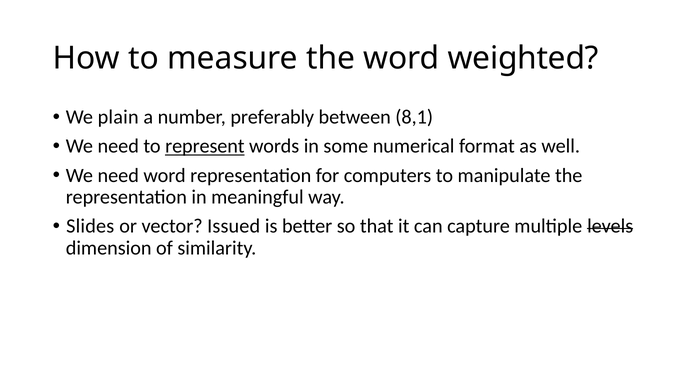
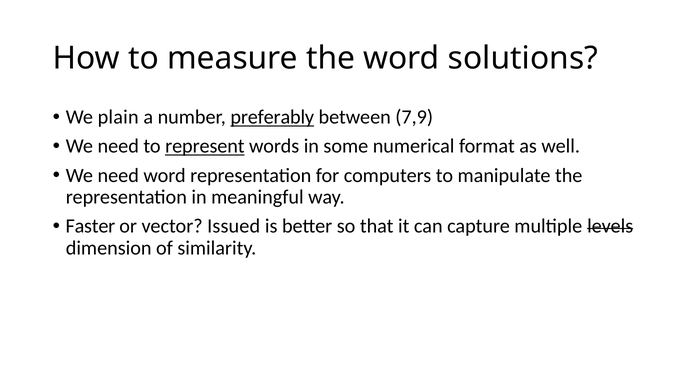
weighted: weighted -> solutions
preferably underline: none -> present
8,1: 8,1 -> 7,9
Slides: Slides -> Faster
